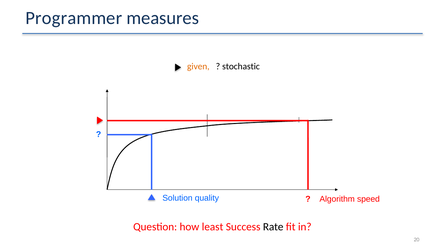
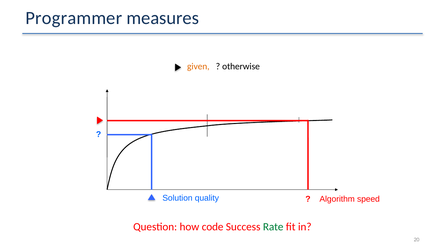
stochastic: stochastic -> otherwise
least: least -> code
Rate colour: black -> green
